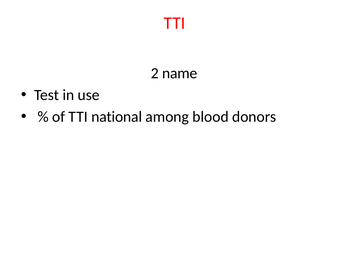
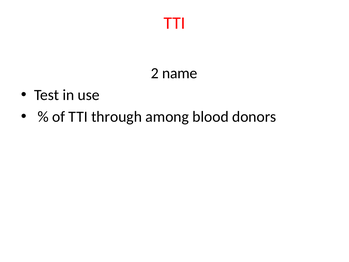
national: national -> through
